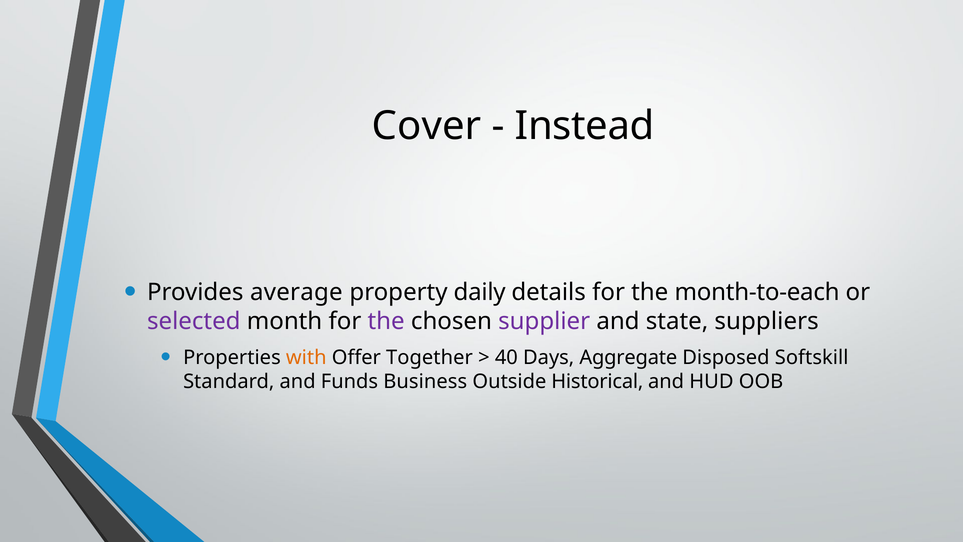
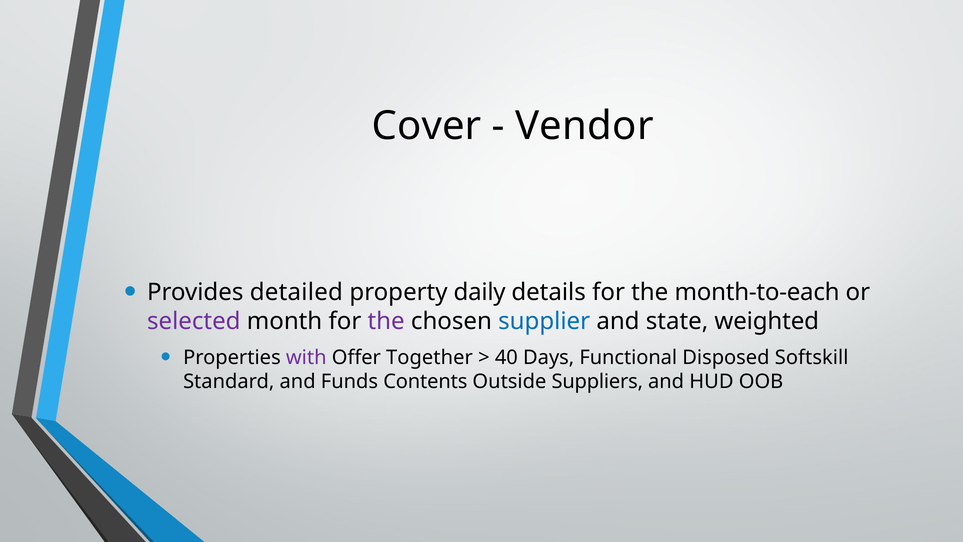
Instead: Instead -> Vendor
average: average -> detailed
supplier colour: purple -> blue
suppliers: suppliers -> weighted
with colour: orange -> purple
Aggregate: Aggregate -> Functional
Business: Business -> Contents
Historical: Historical -> Suppliers
